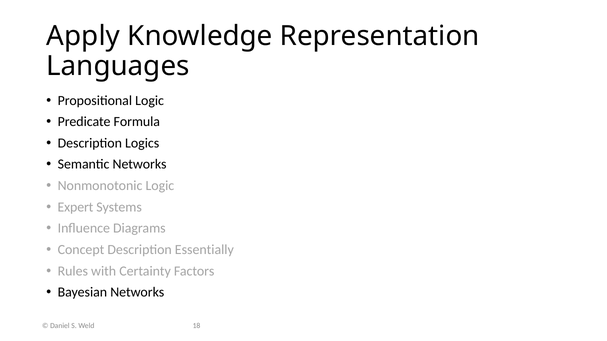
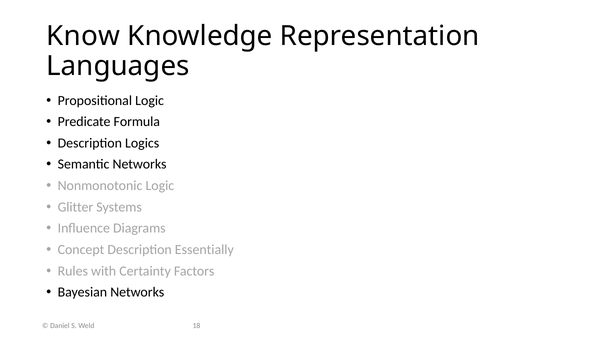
Apply: Apply -> Know
Expert: Expert -> Glitter
